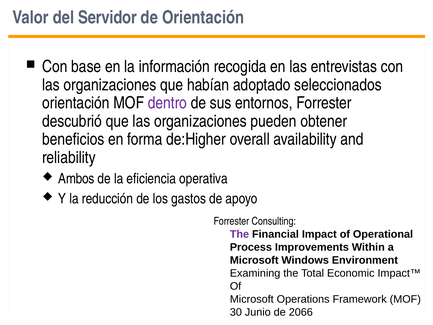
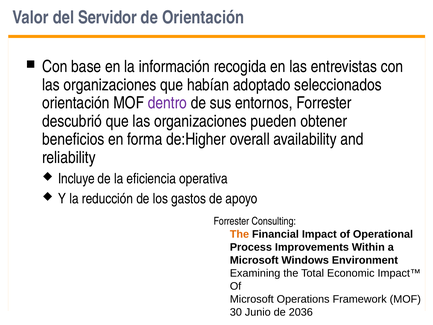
Ambos: Ambos -> Incluye
The at (239, 234) colour: purple -> orange
2066: 2066 -> 2036
